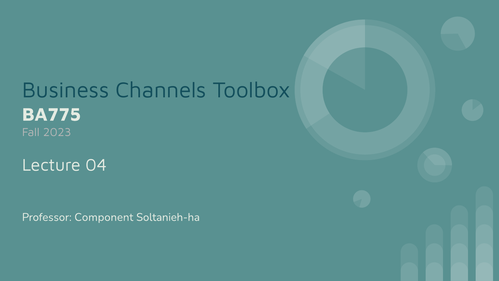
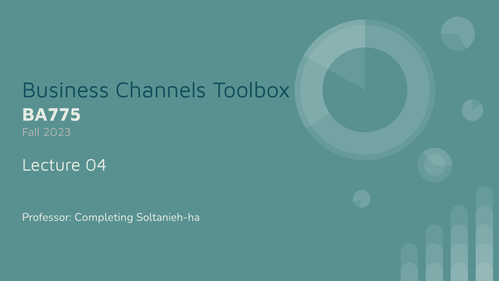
Component: Component -> Completing
